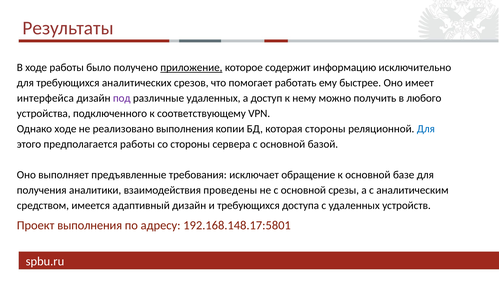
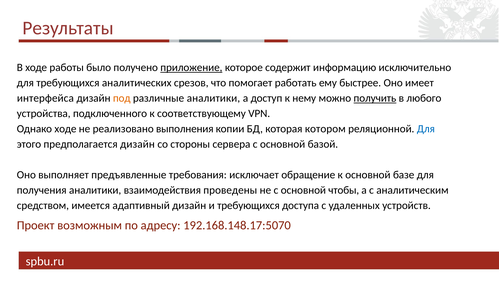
под colour: purple -> orange
различные удаленных: удаленных -> аналитики
получить underline: none -> present
которая стороны: стороны -> котором
предполагается работы: работы -> дизайн
срезы: срезы -> чтобы
Проект выполнения: выполнения -> возможным
192.168.148.17:5801: 192.168.148.17:5801 -> 192.168.148.17:5070
